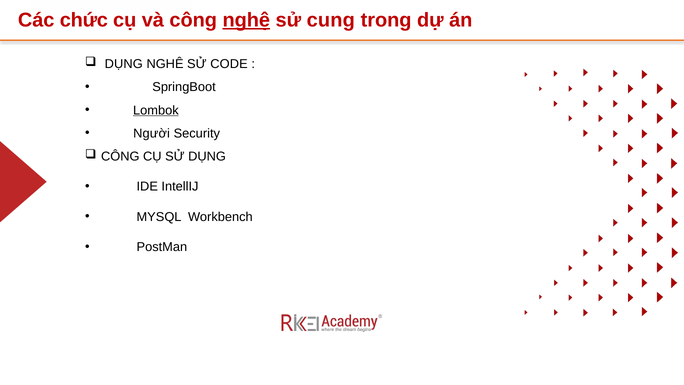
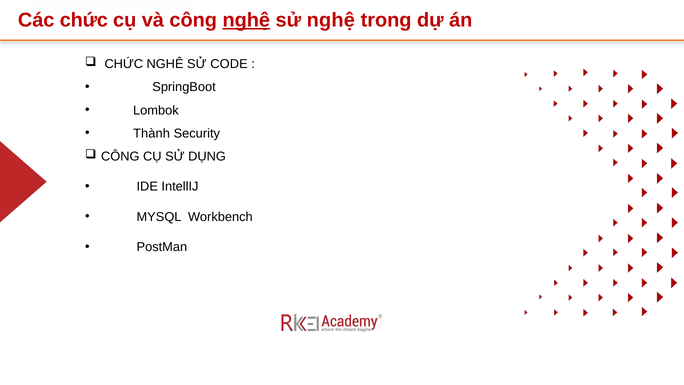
sử cung: cung -> nghệ
DỤNG at (124, 64): DỤNG -> CHỨC
Lombok underline: present -> none
Người: Người -> Thành
